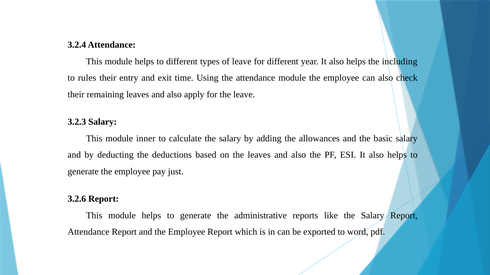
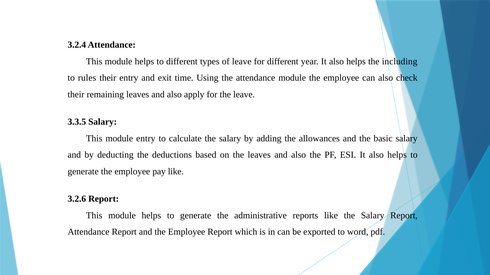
3.2.3: 3.2.3 -> 3.3.5
module inner: inner -> entry
pay just: just -> like
